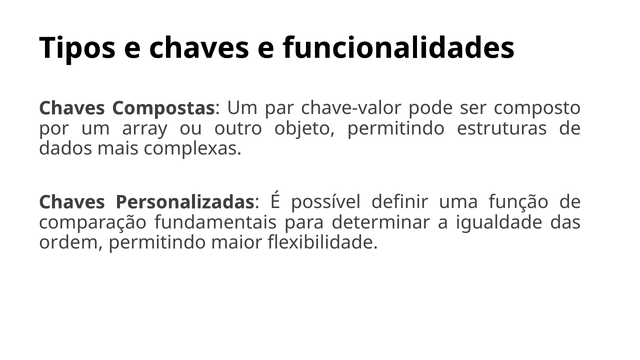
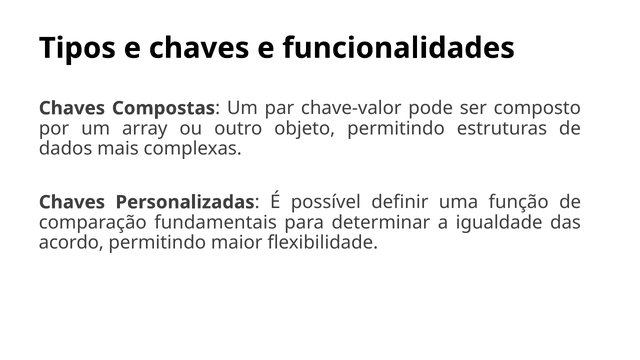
ordem: ordem -> acordo
